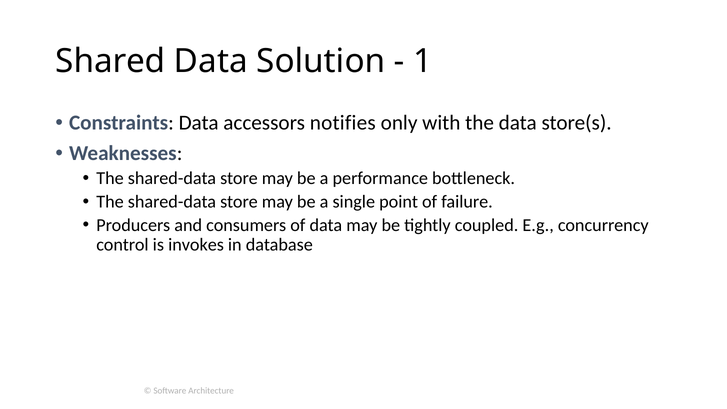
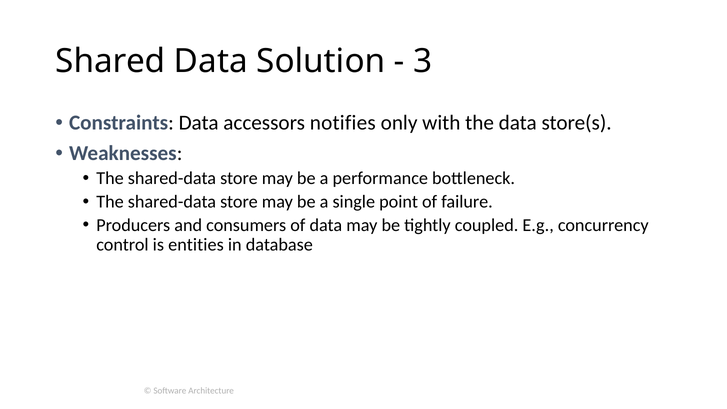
1: 1 -> 3
invokes: invokes -> entities
